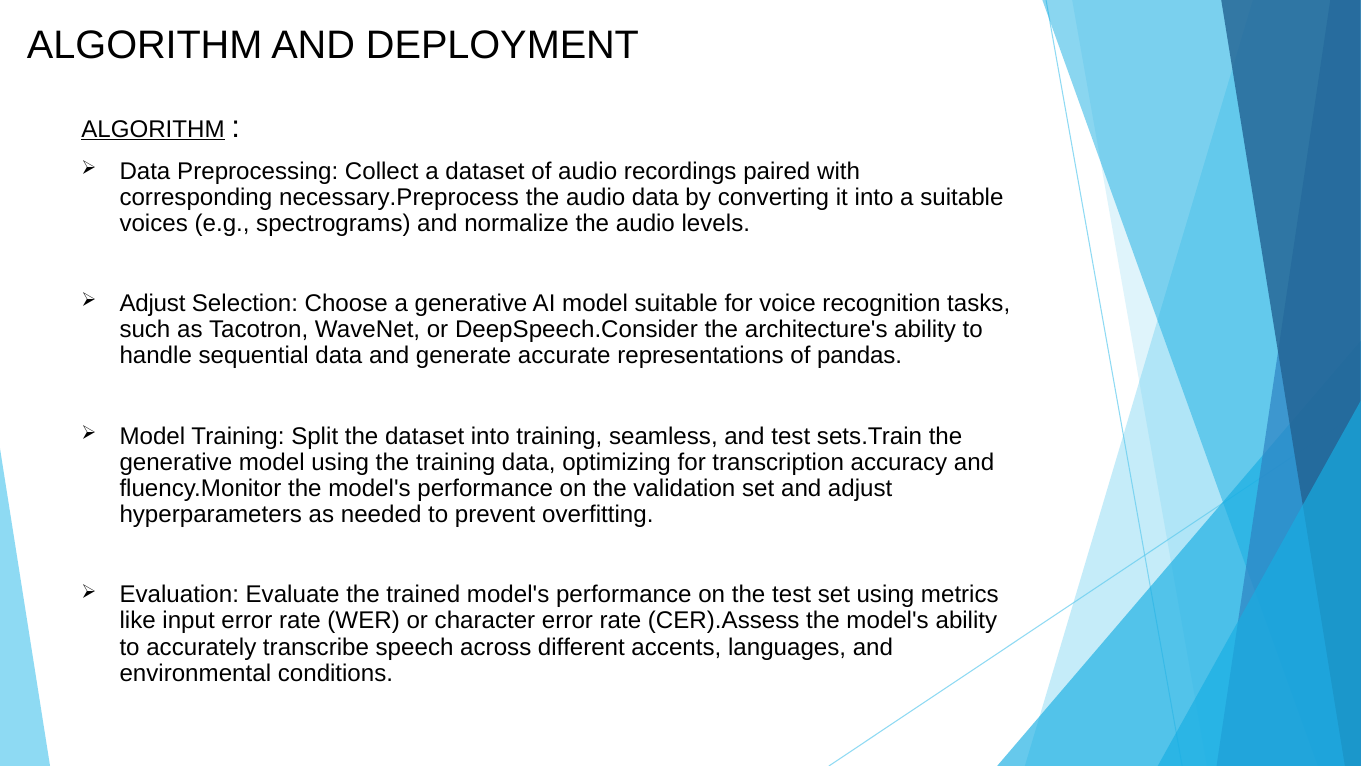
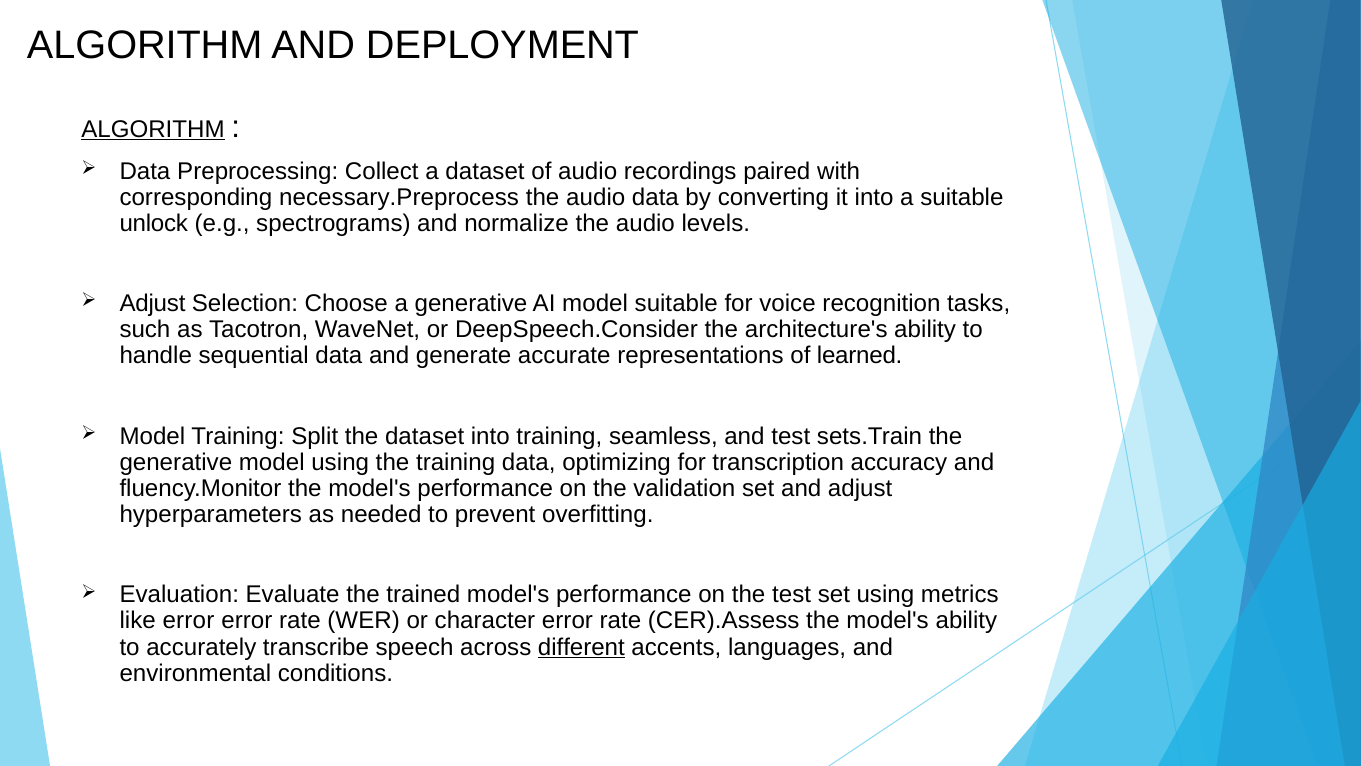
voices: voices -> unlock
pandas: pandas -> learned
like input: input -> error
different underline: none -> present
